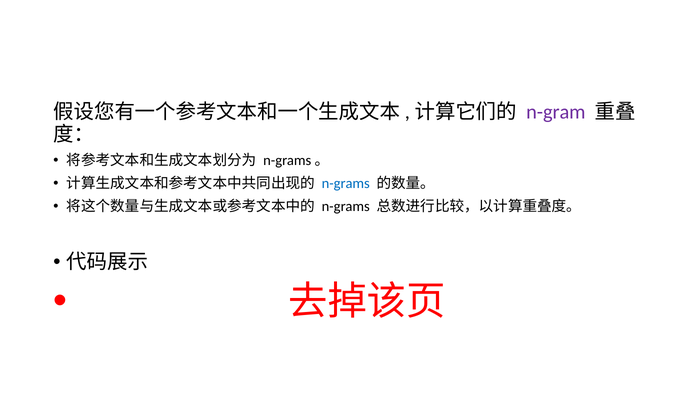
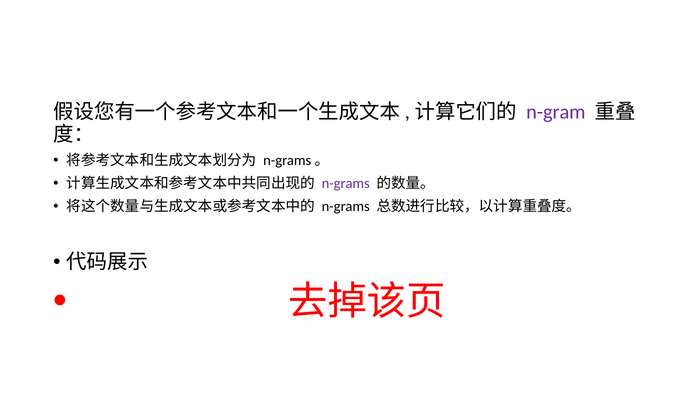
n-grams at (346, 184) colour: blue -> purple
